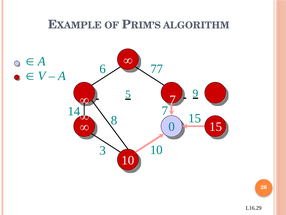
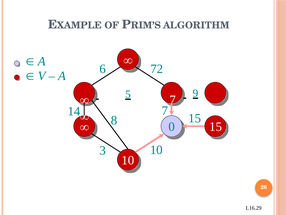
77: 77 -> 72
